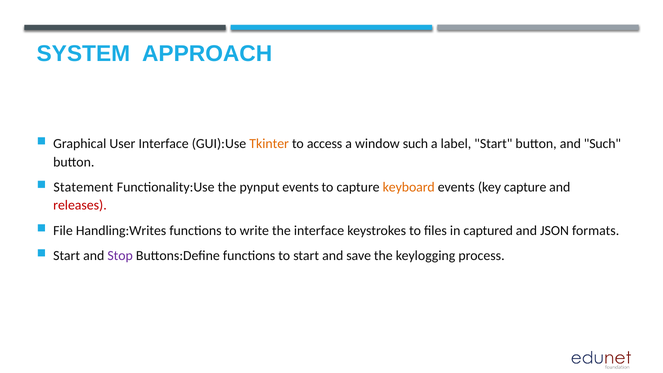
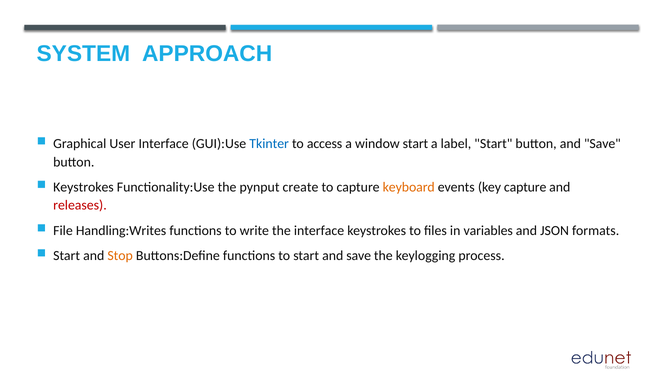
Tkinter colour: orange -> blue
window such: such -> start
button and Such: Such -> Save
Statement at (83, 187): Statement -> Keystrokes
pynput events: events -> create
captured: captured -> variables
Stop colour: purple -> orange
